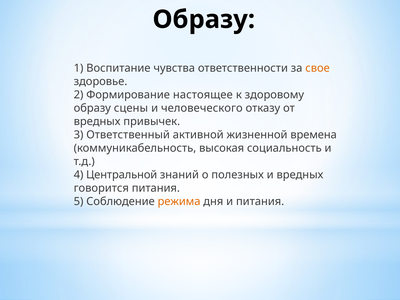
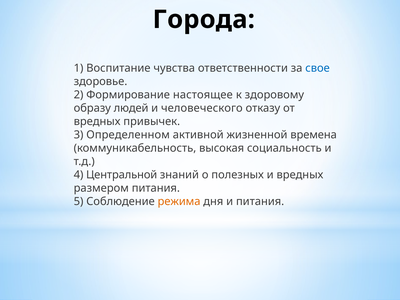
Образу at (204, 20): Образу -> Города
свое colour: orange -> blue
сцены: сцены -> людей
Ответственный: Ответственный -> Определенном
говорится: говорится -> размером
